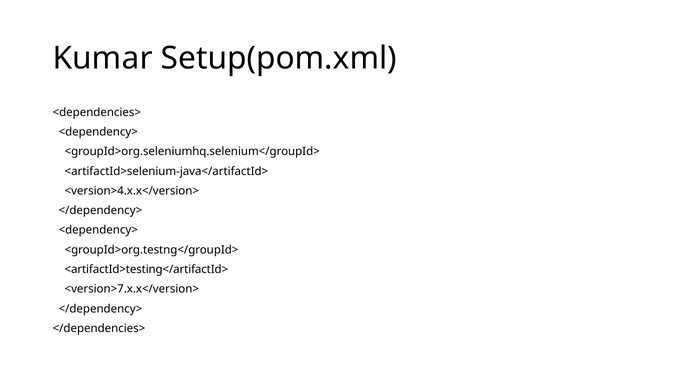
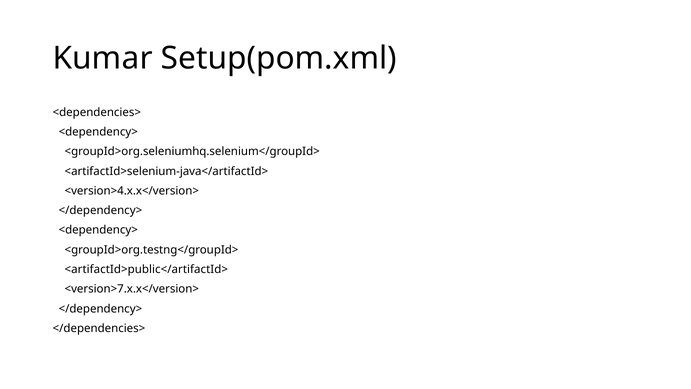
<artifactId>testing</artifactId>: <artifactId>testing</artifactId> -> <artifactId>public</artifactId>
